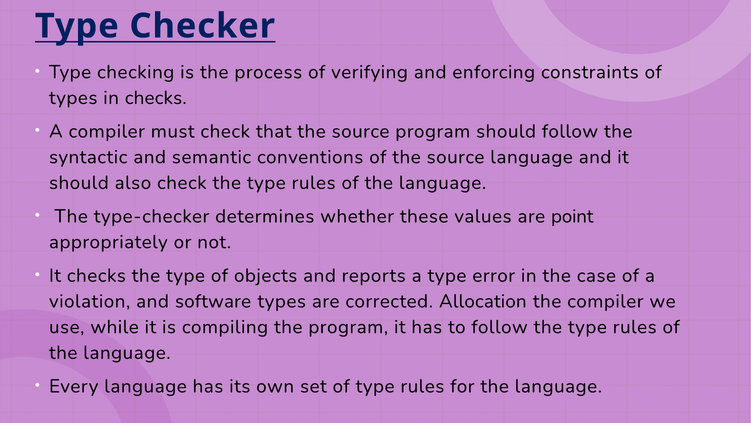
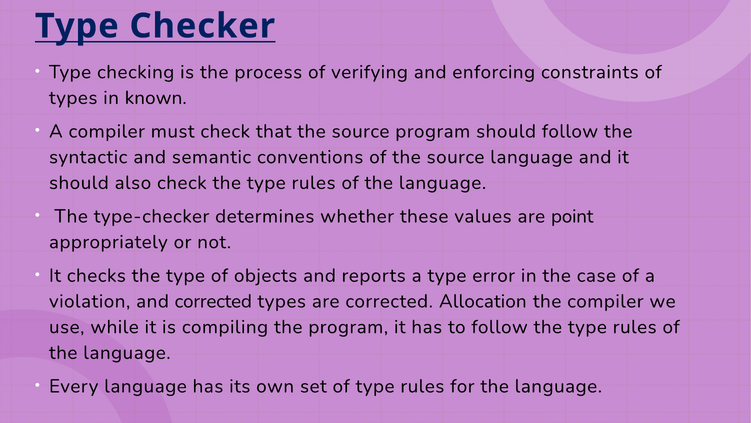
in checks: checks -> known
and software: software -> corrected
